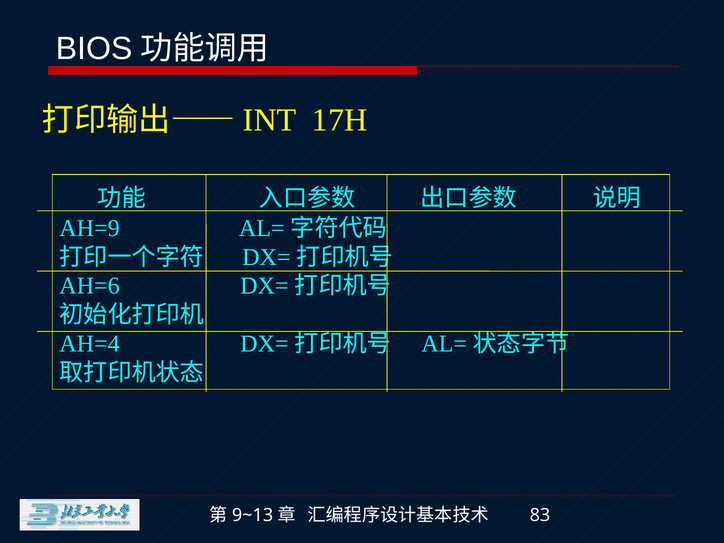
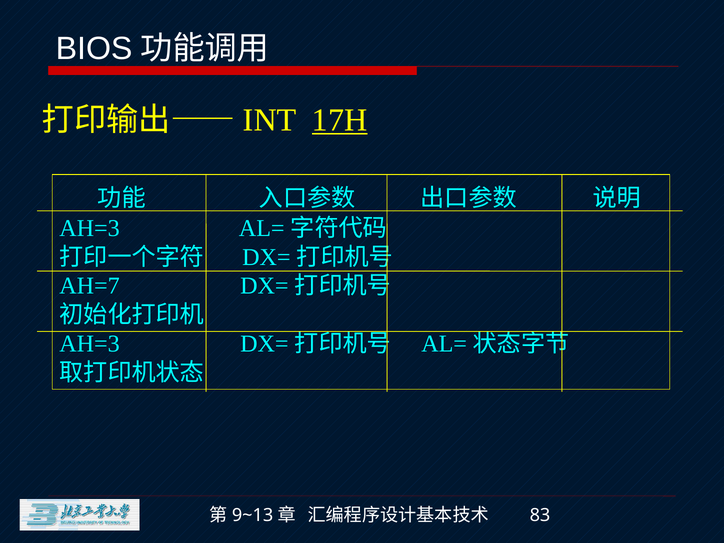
17H underline: none -> present
AH=9 at (89, 228): AH=9 -> AH=3
AH=6: AH=6 -> AH=7
AH=4 at (89, 344): AH=4 -> AH=3
